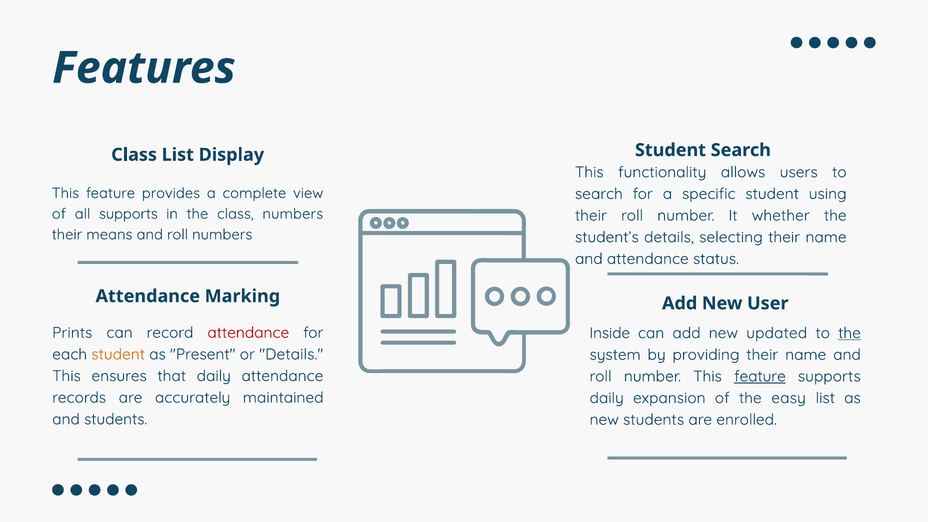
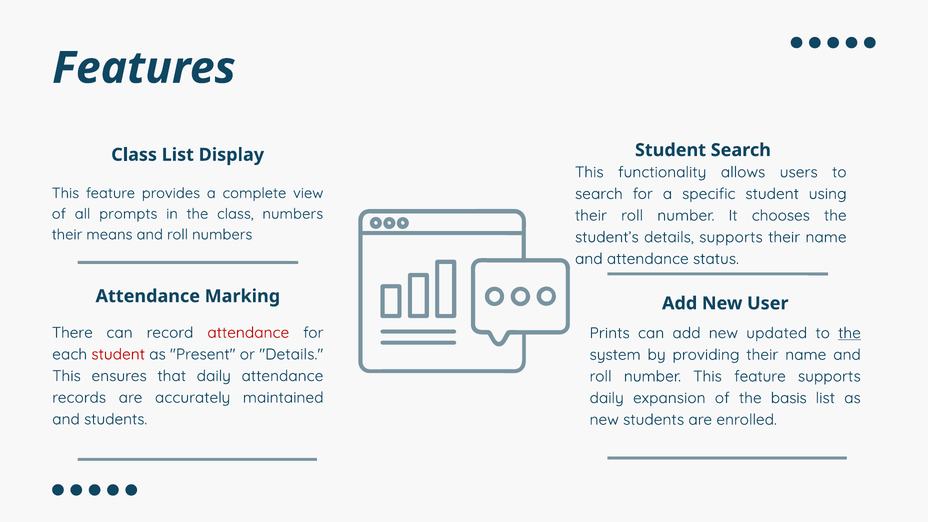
all supports: supports -> prompts
whether: whether -> chooses
details selecting: selecting -> supports
Prints: Prints -> There
Inside: Inside -> Prints
student at (118, 354) colour: orange -> red
feature at (760, 376) underline: present -> none
easy: easy -> basis
